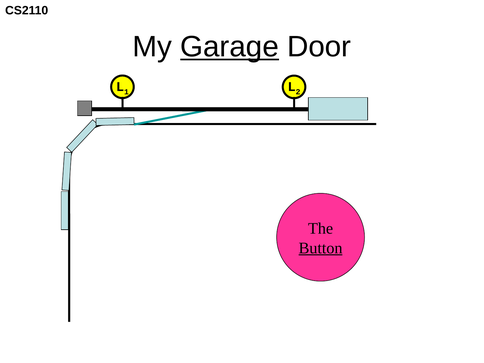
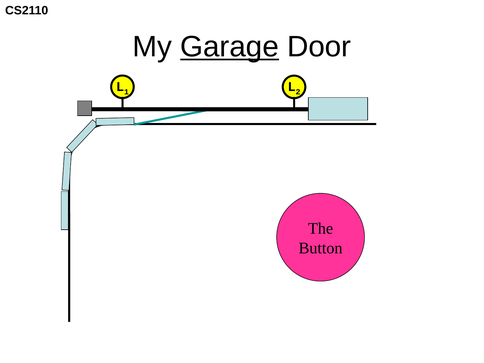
Button underline: present -> none
